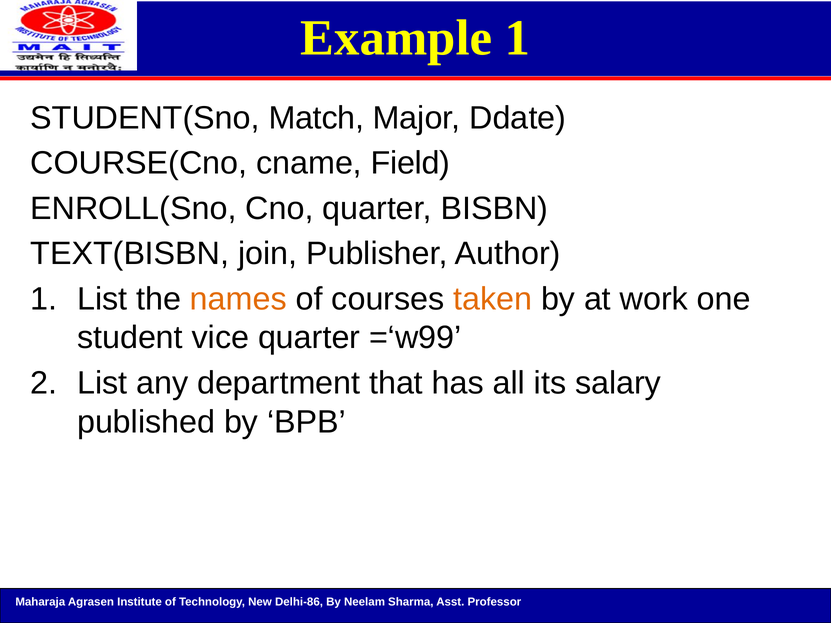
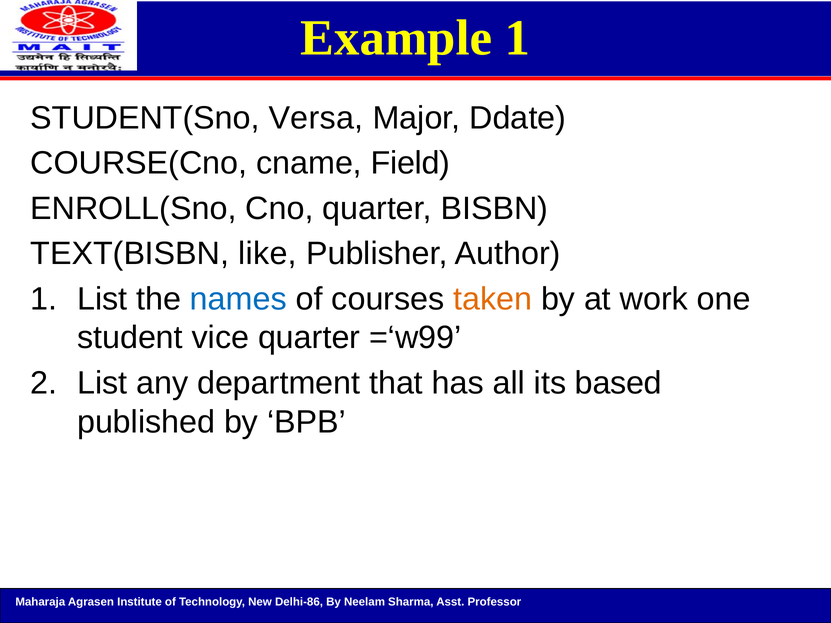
Match: Match -> Versa
join: join -> like
names colour: orange -> blue
salary: salary -> based
